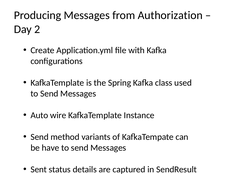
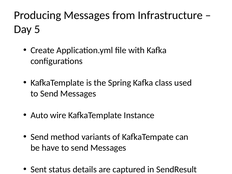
Authorization: Authorization -> Infrastructure
2: 2 -> 5
